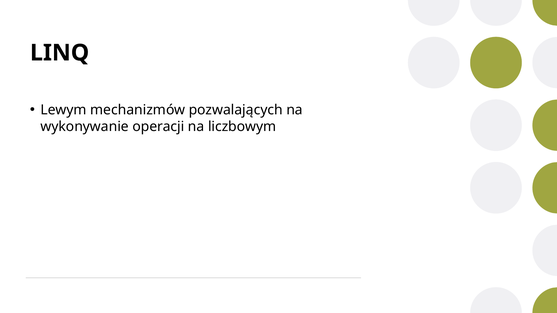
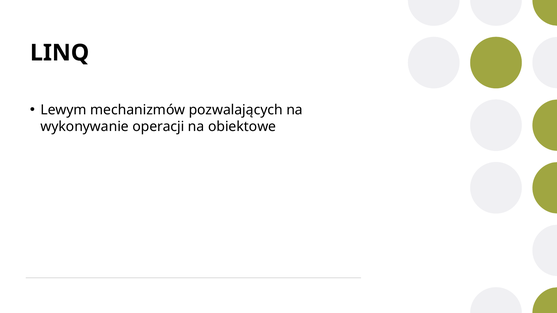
liczbowym: liczbowym -> obiektowe
